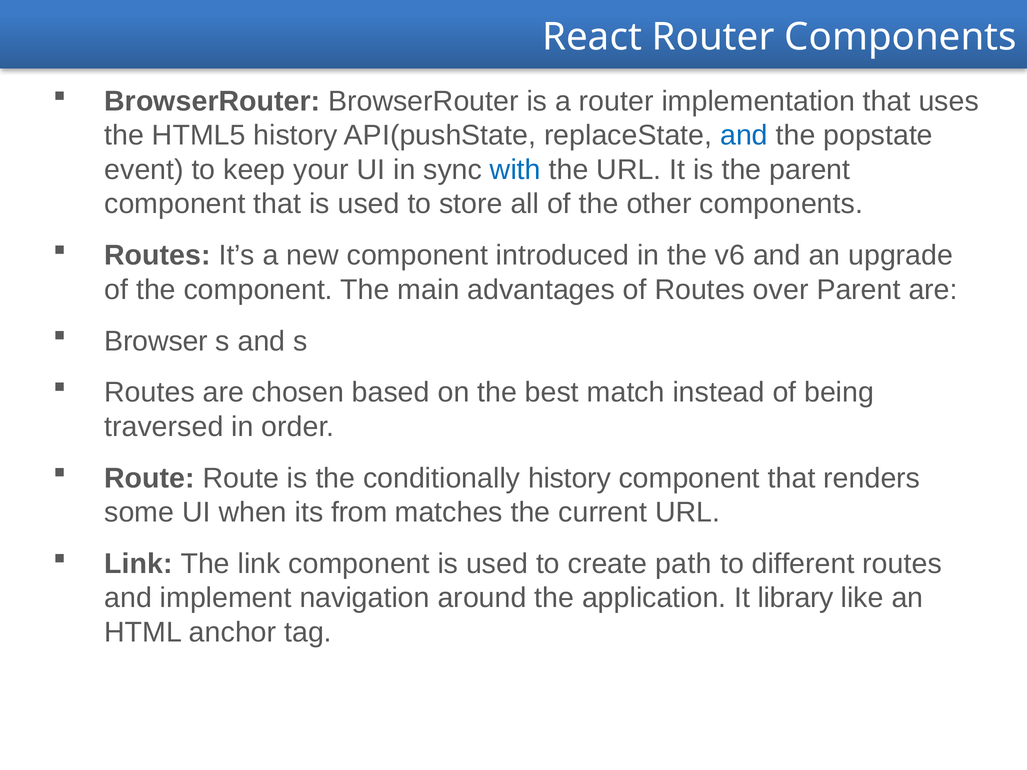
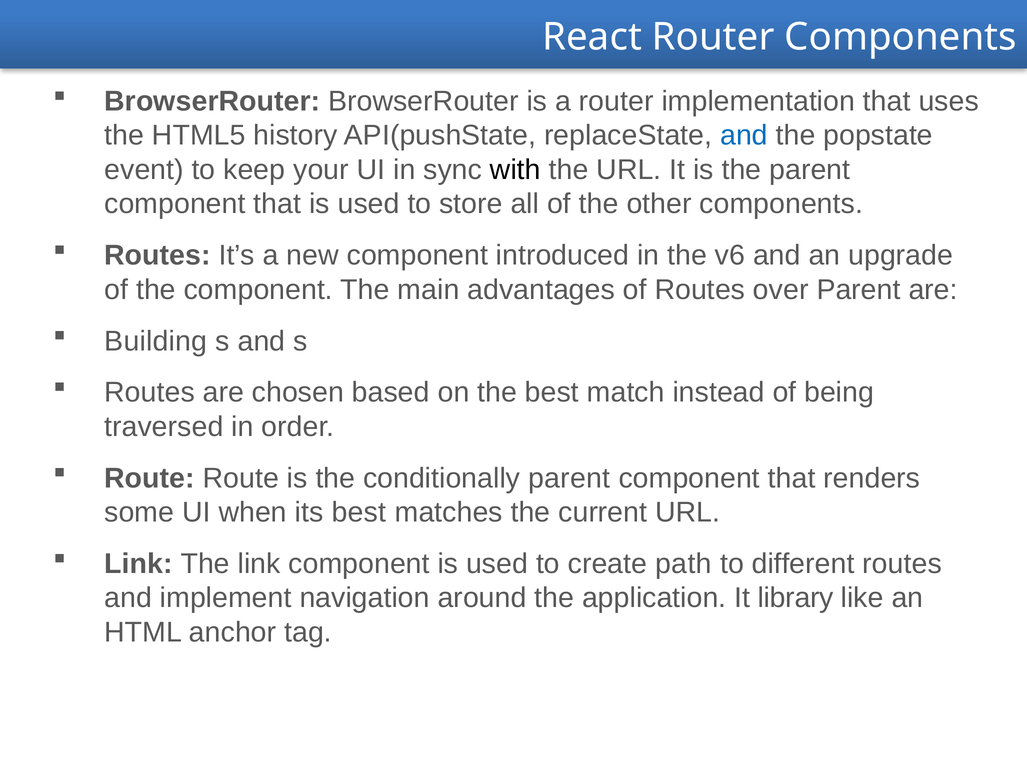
with colour: blue -> black
Browser: Browser -> Building
conditionally history: history -> parent
its from: from -> best
